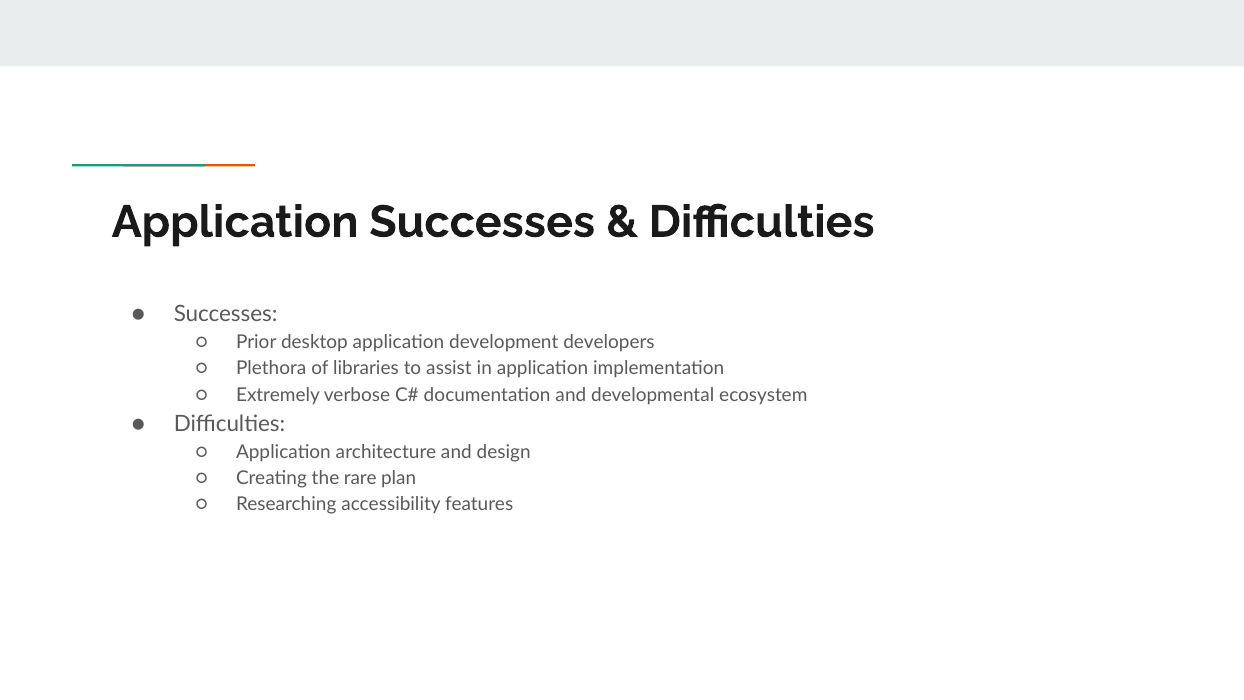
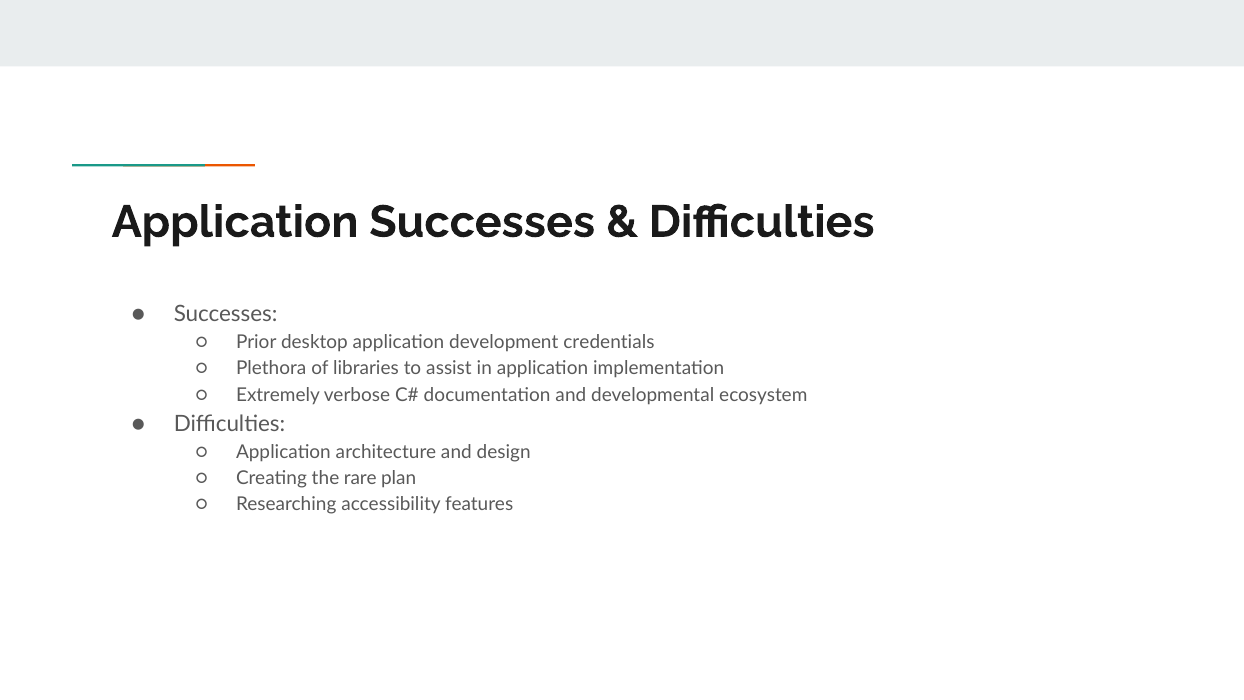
developers: developers -> credentials
